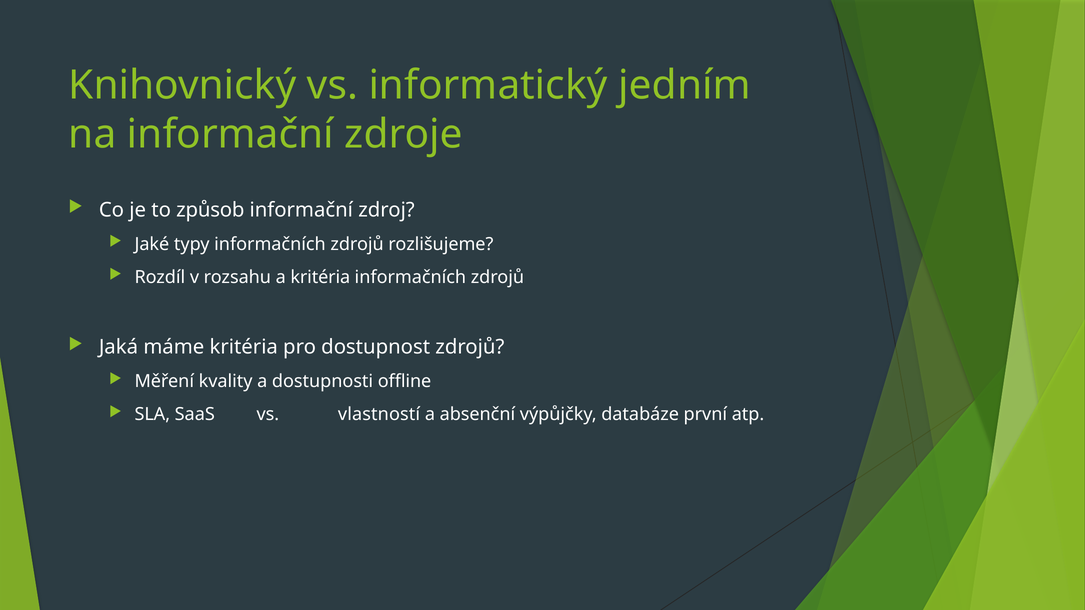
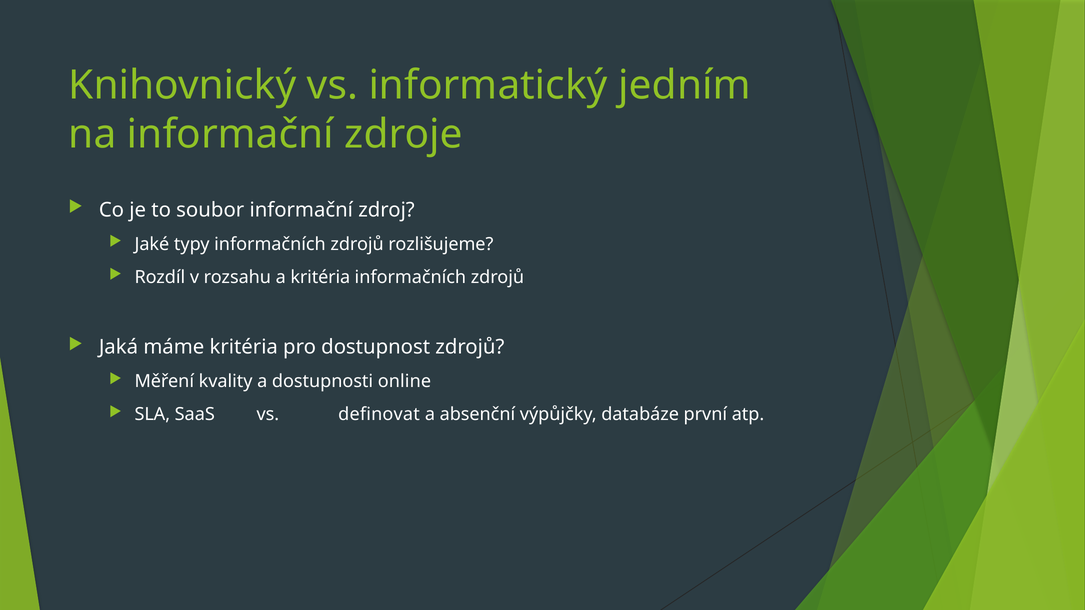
způsob: způsob -> soubor
offline: offline -> online
vlastností: vlastností -> definovat
